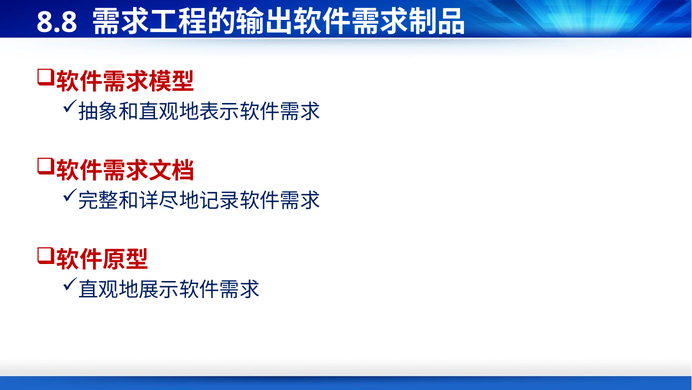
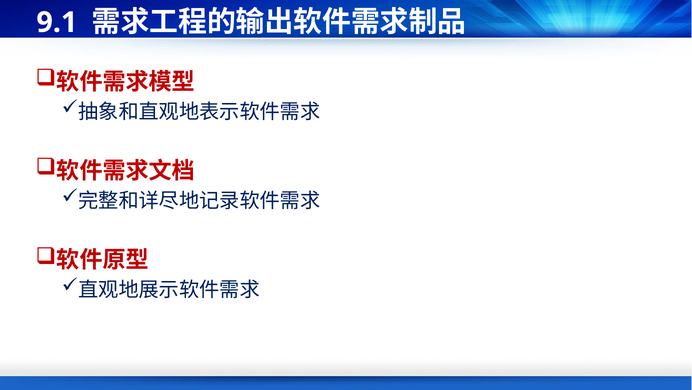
8.8: 8.8 -> 9.1
